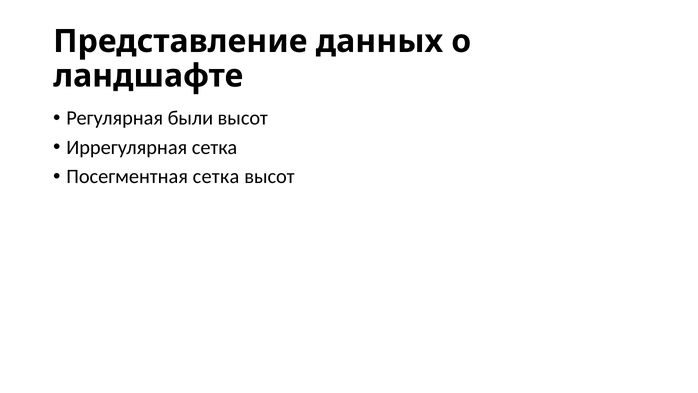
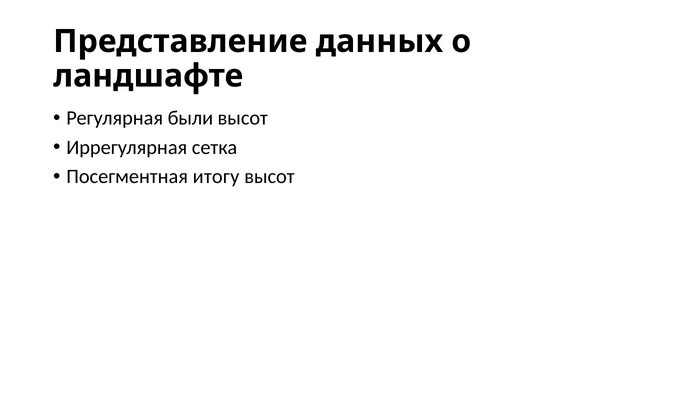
Посегментная сетка: сетка -> итогу
